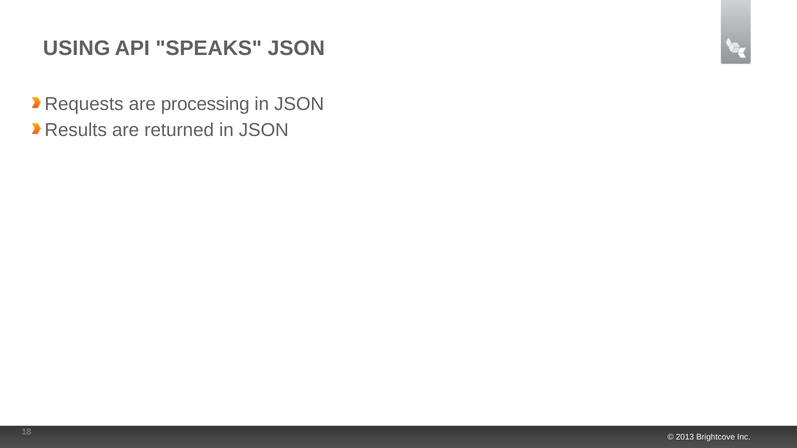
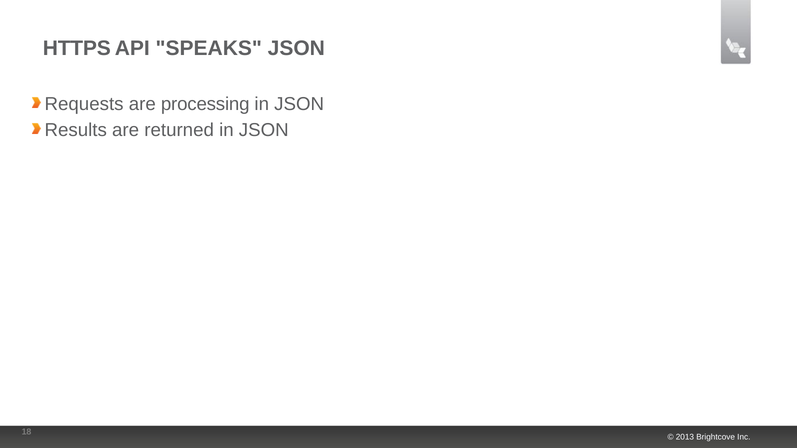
USING: USING -> HTTPS
